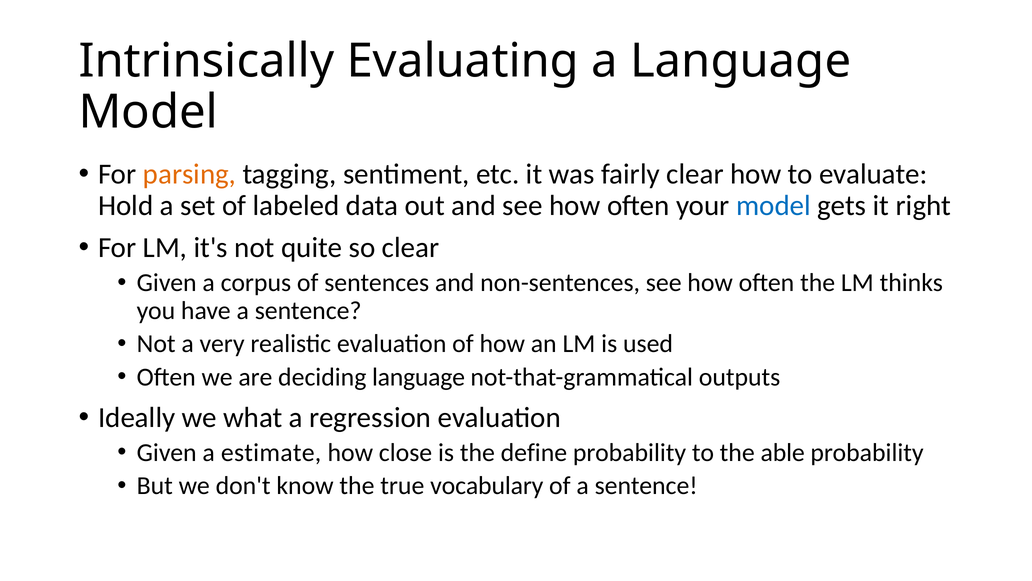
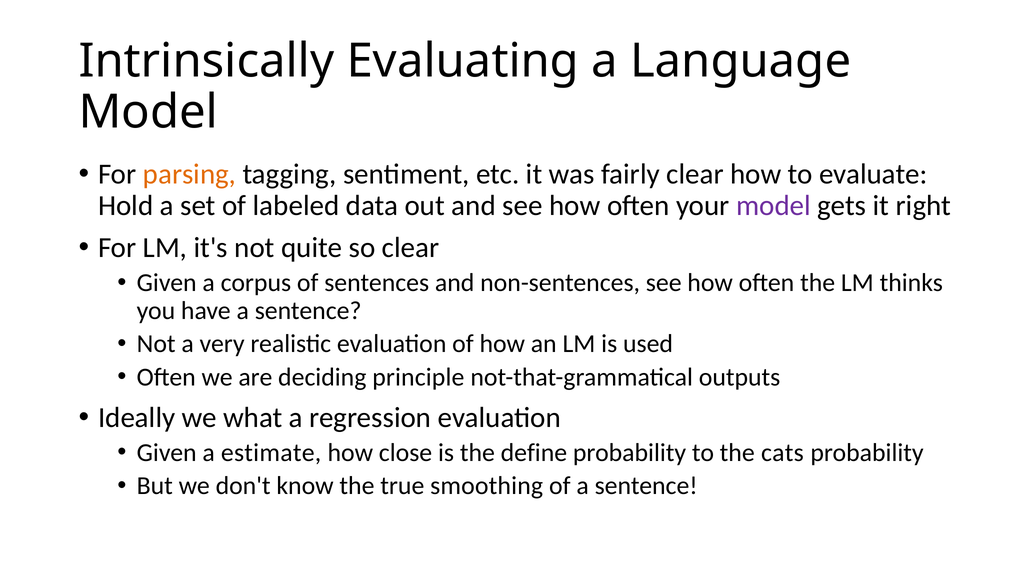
model at (774, 205) colour: blue -> purple
deciding language: language -> principle
able: able -> cats
vocabulary: vocabulary -> smoothing
